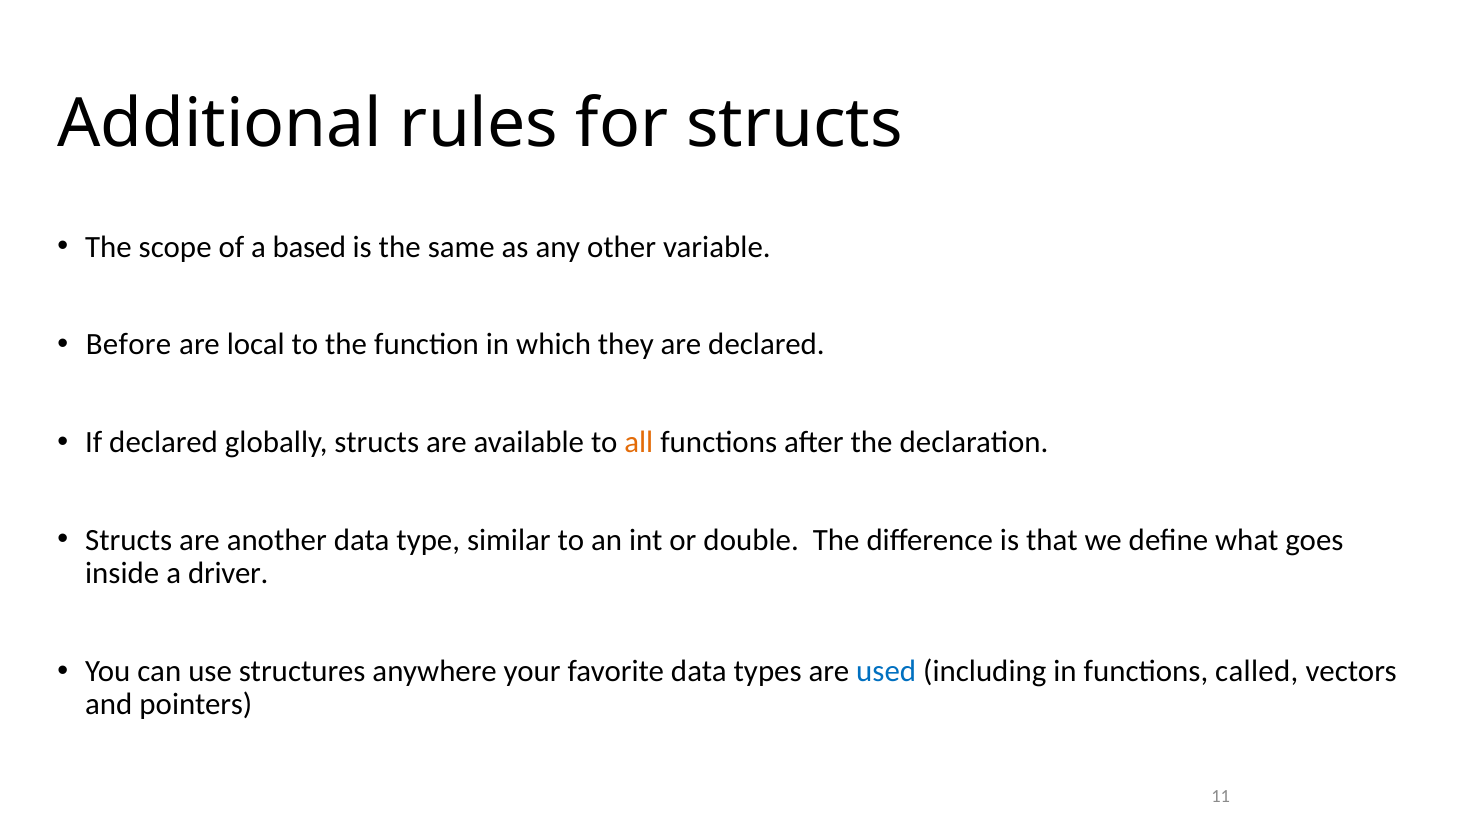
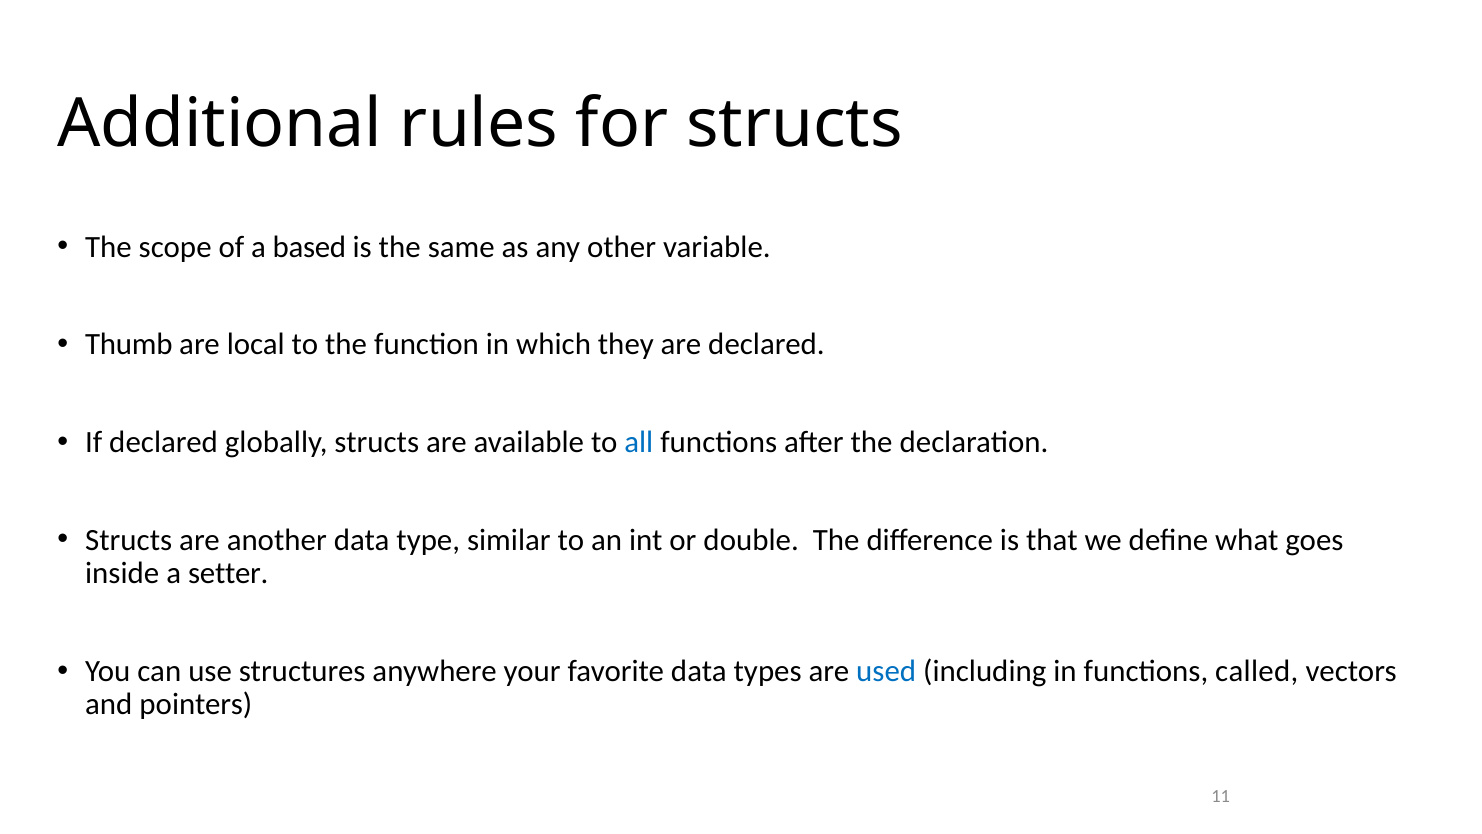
Before: Before -> Thumb
all colour: orange -> blue
driver: driver -> setter
